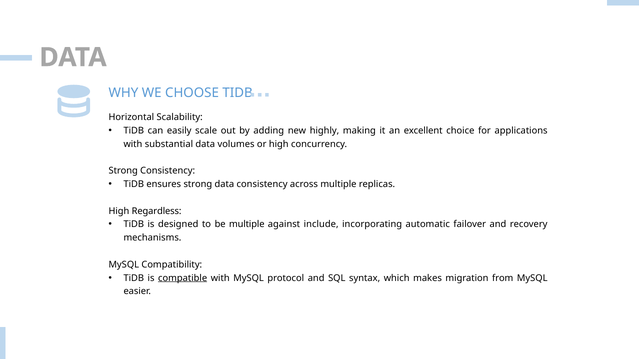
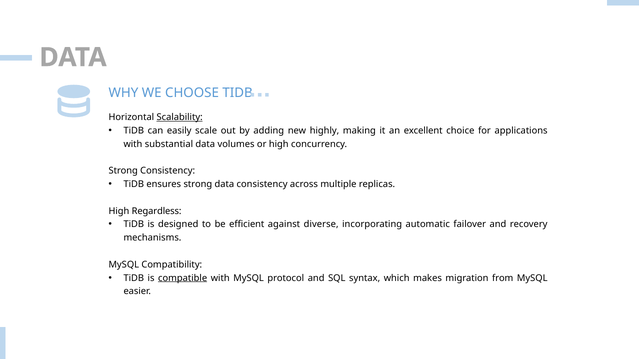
Scalability underline: none -> present
be multiple: multiple -> efficient
include: include -> diverse
